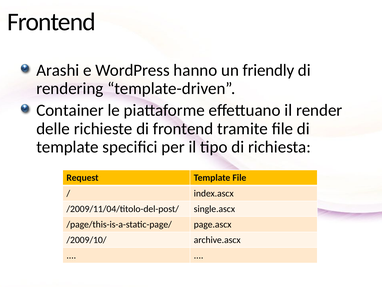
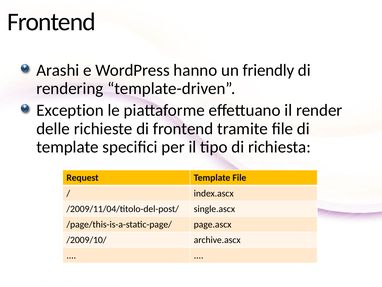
Container: Container -> Exception
